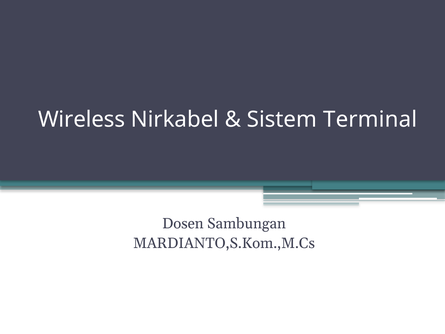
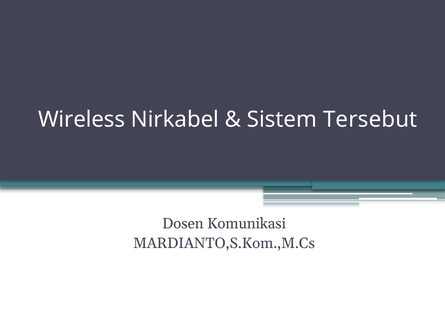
Terminal: Terminal -> Tersebut
Sambungan: Sambungan -> Komunikasi
